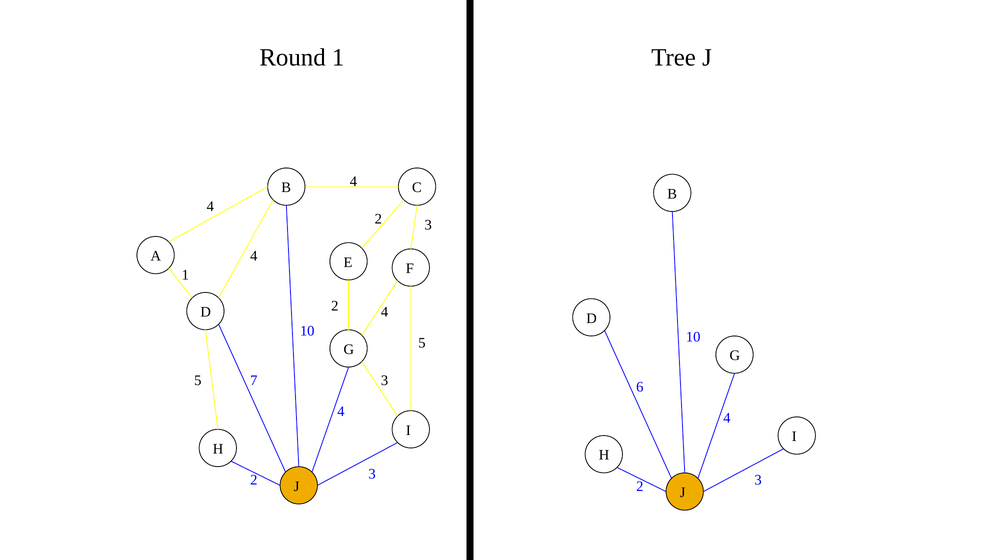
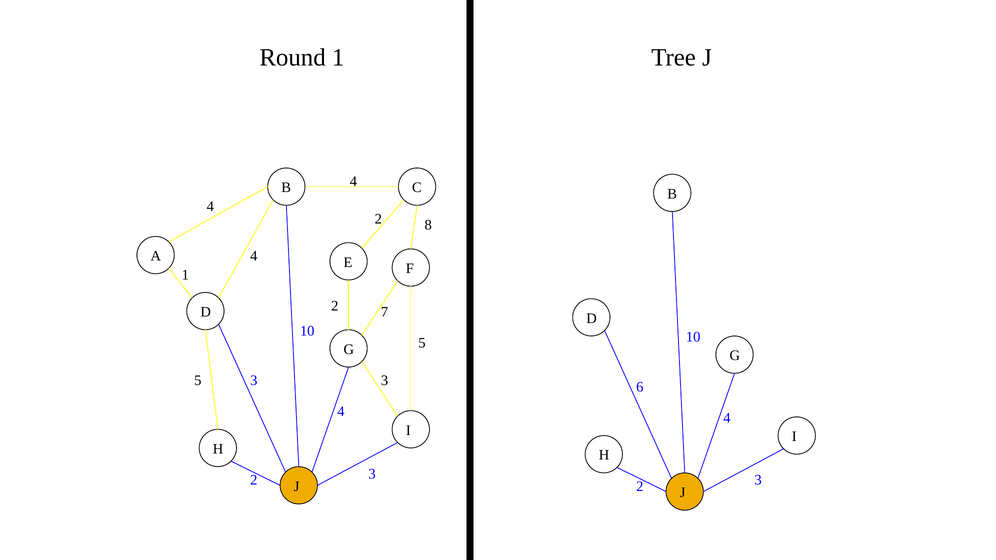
2 3: 3 -> 8
2 4: 4 -> 7
7 at (254, 381): 7 -> 3
